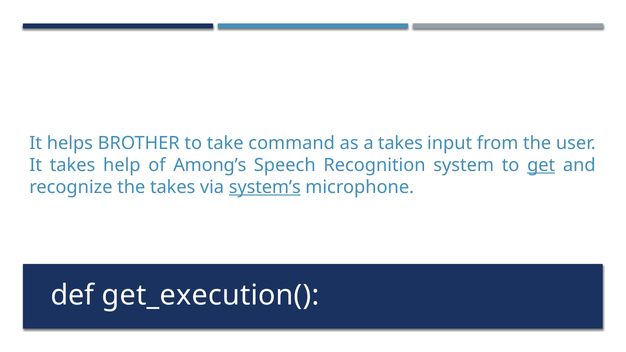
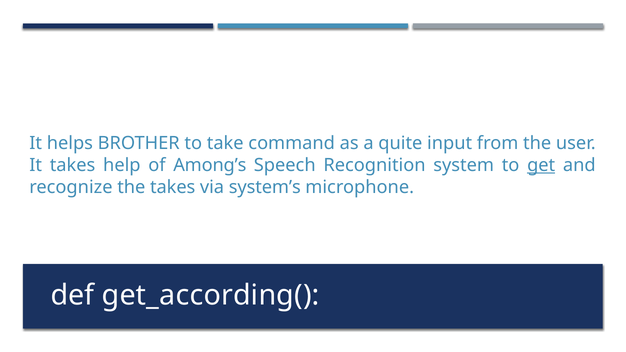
a takes: takes -> quite
system’s underline: present -> none
get_execution(: get_execution( -> get_according(
